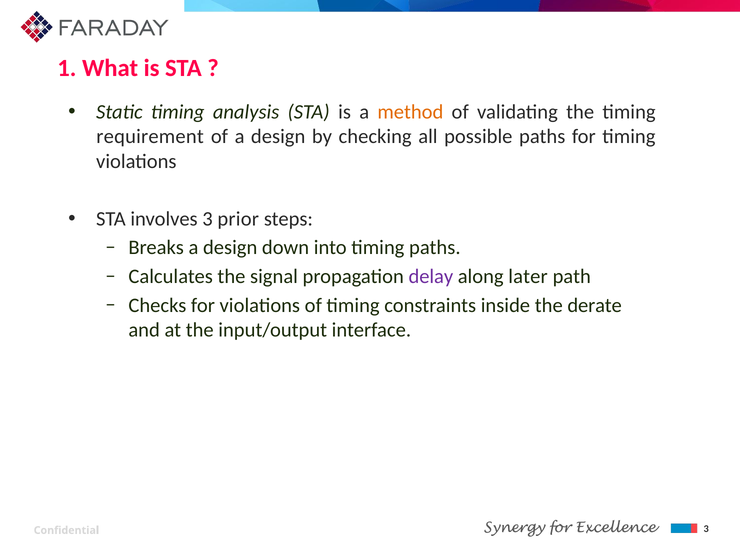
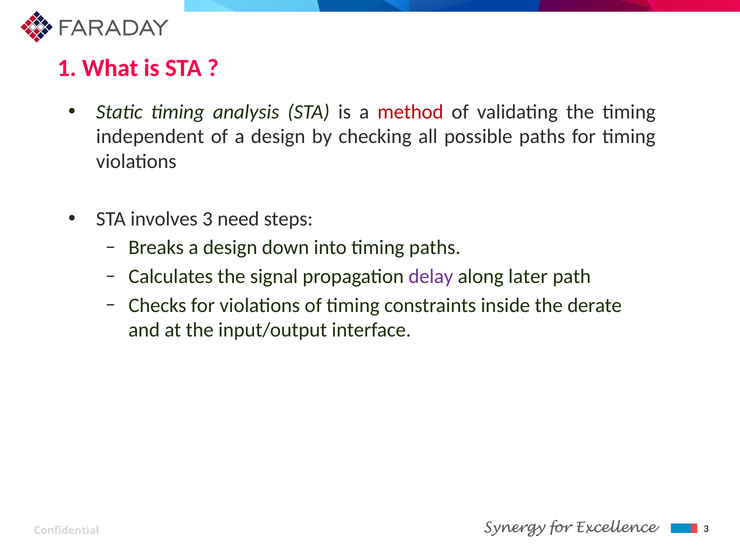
method colour: orange -> red
requirement: requirement -> independent
prior: prior -> need
